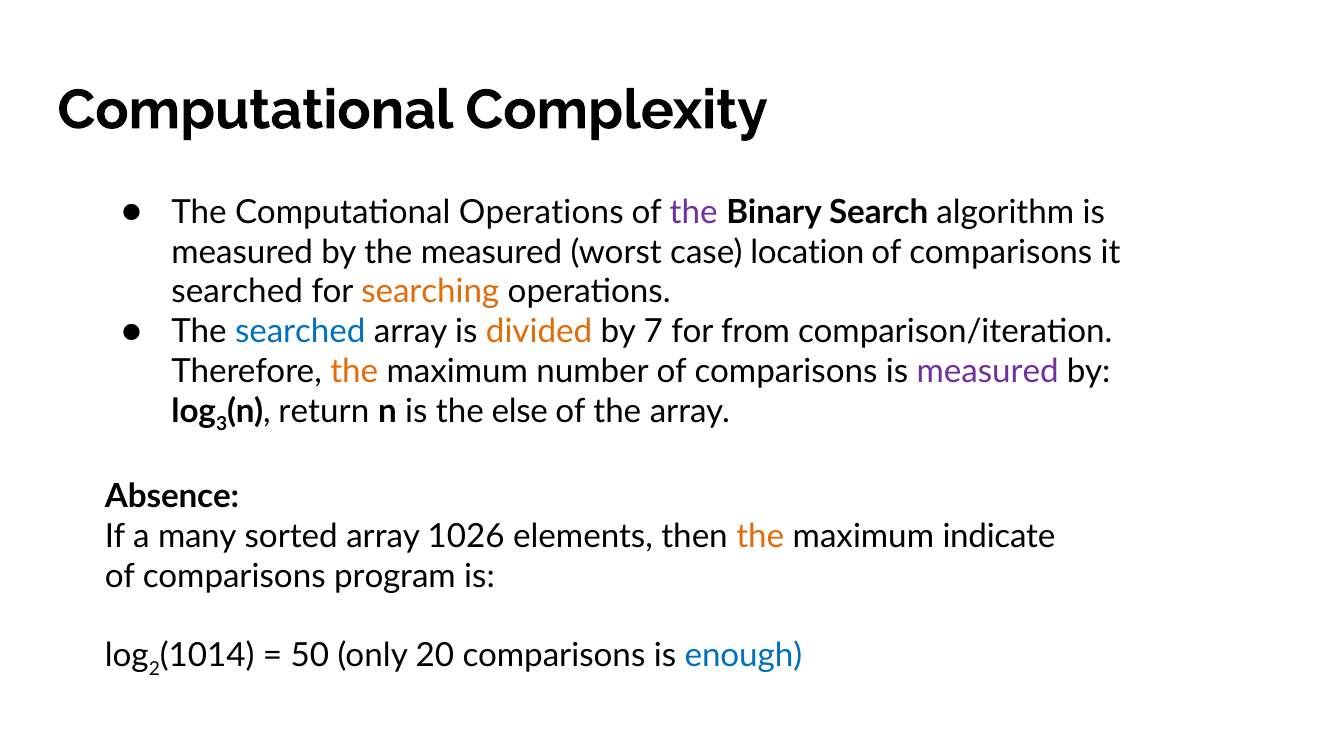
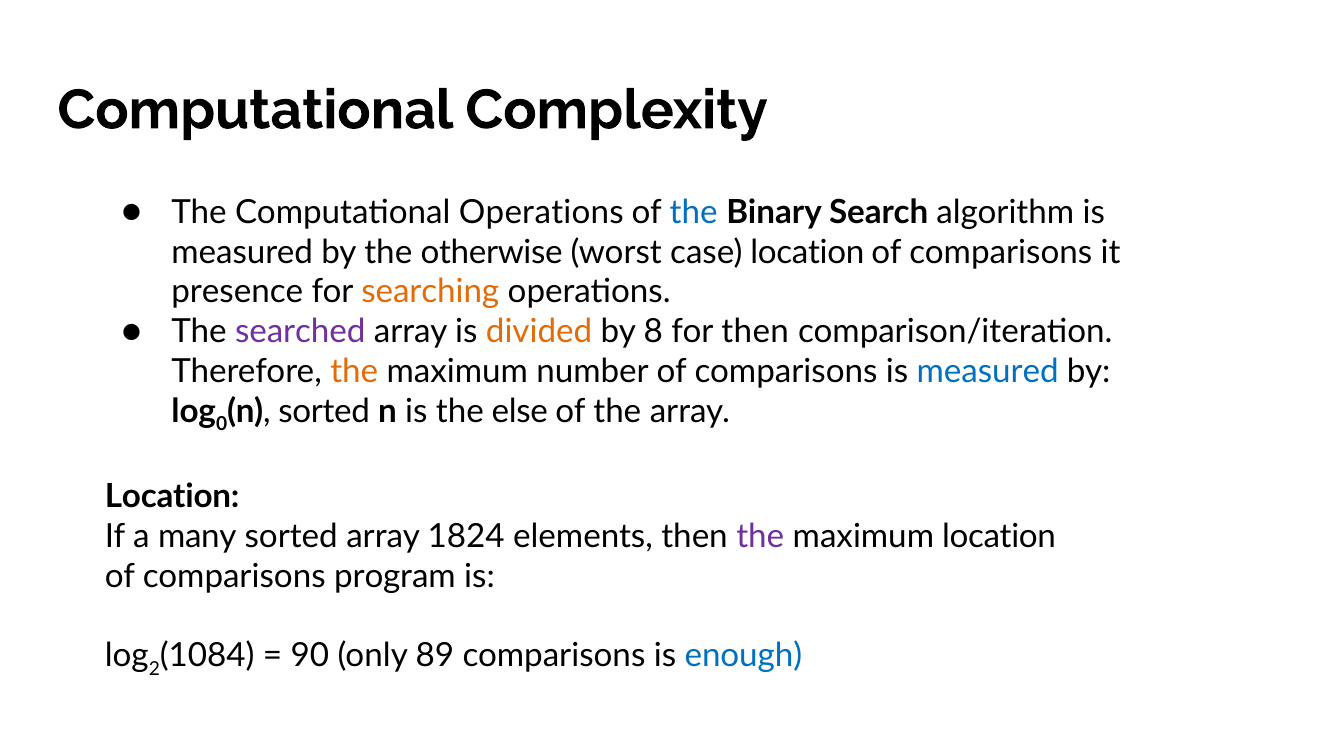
the at (694, 212) colour: purple -> blue
the measured: measured -> otherwise
searched at (237, 292): searched -> presence
searched at (300, 332) colour: blue -> purple
7: 7 -> 8
for from: from -> then
measured at (988, 372) colour: purple -> blue
3: 3 -> 0
n return: return -> sorted
Absence at (172, 497): Absence -> Location
1026: 1026 -> 1824
the at (760, 537) colour: orange -> purple
maximum indicate: indicate -> location
1014: 1014 -> 1084
50: 50 -> 90
20: 20 -> 89
